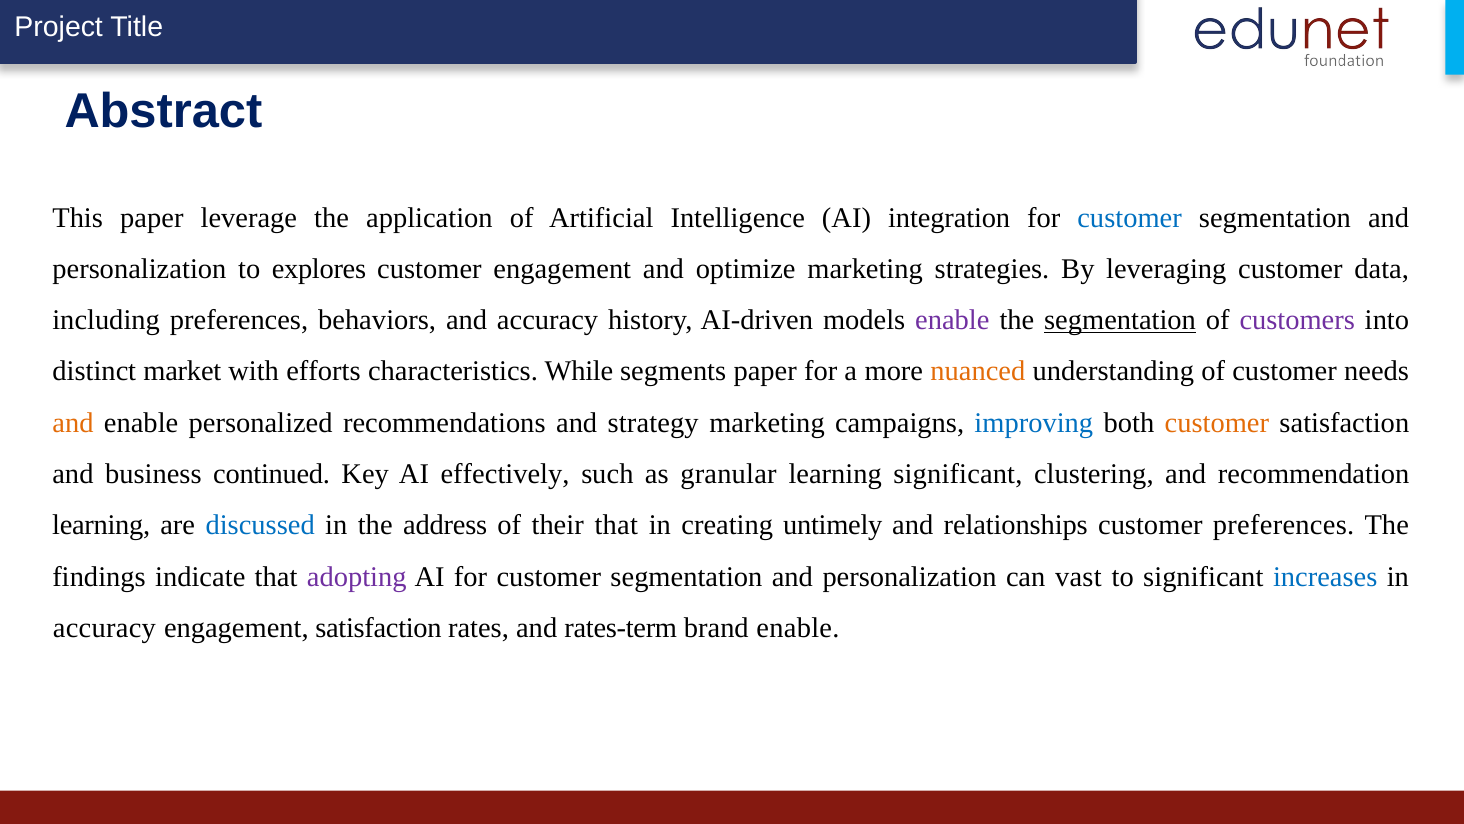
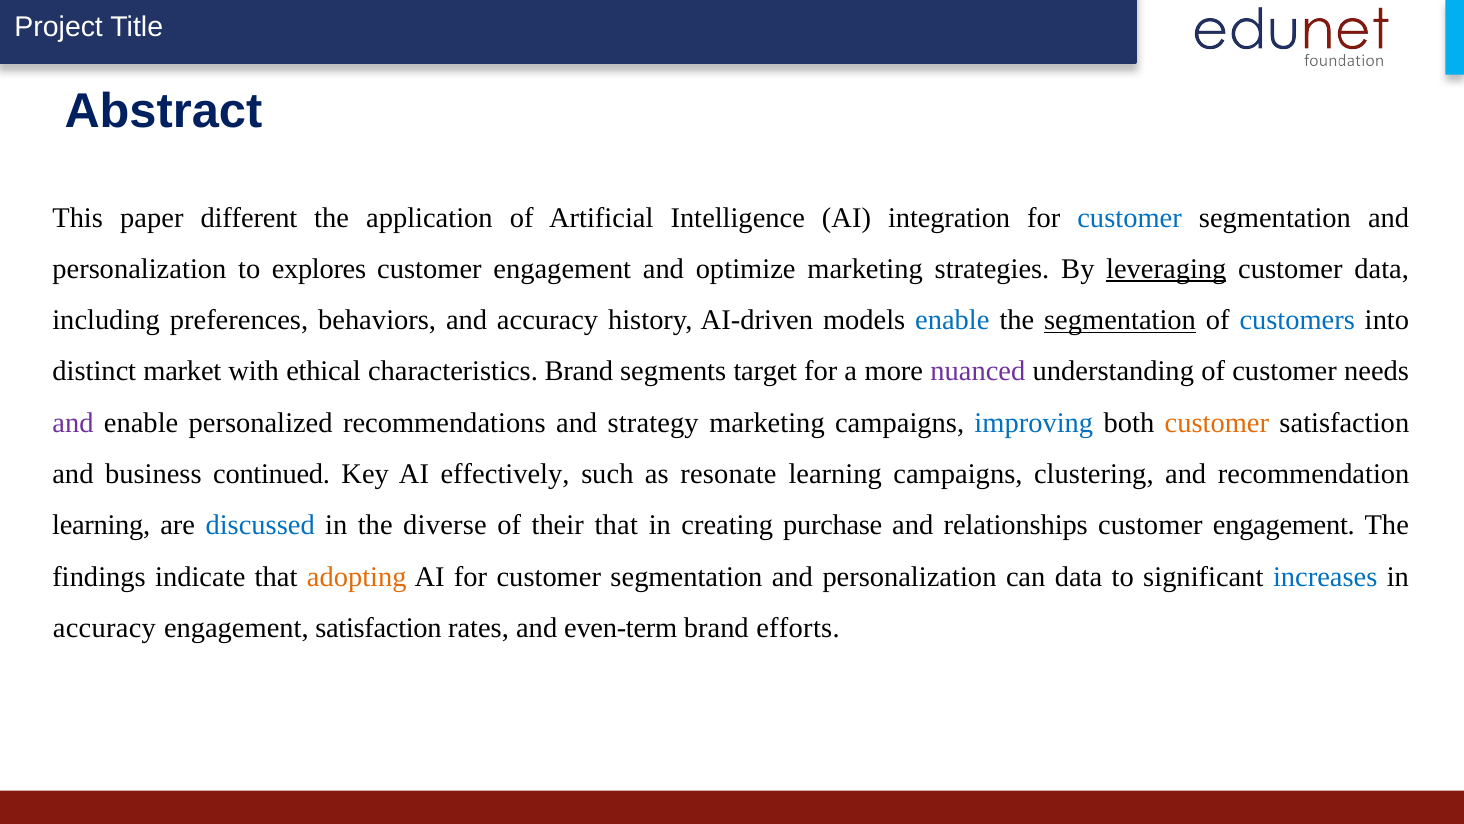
leverage: leverage -> different
leveraging underline: none -> present
enable at (952, 320) colour: purple -> blue
customers colour: purple -> blue
efforts: efforts -> ethical
characteristics While: While -> Brand
segments paper: paper -> target
nuanced colour: orange -> purple
and at (73, 423) colour: orange -> purple
granular: granular -> resonate
learning significant: significant -> campaigns
address: address -> diverse
untimely: untimely -> purchase
preferences at (1284, 525): preferences -> engagement
adopting colour: purple -> orange
can vast: vast -> data
rates-term: rates-term -> even-term
brand enable: enable -> efforts
